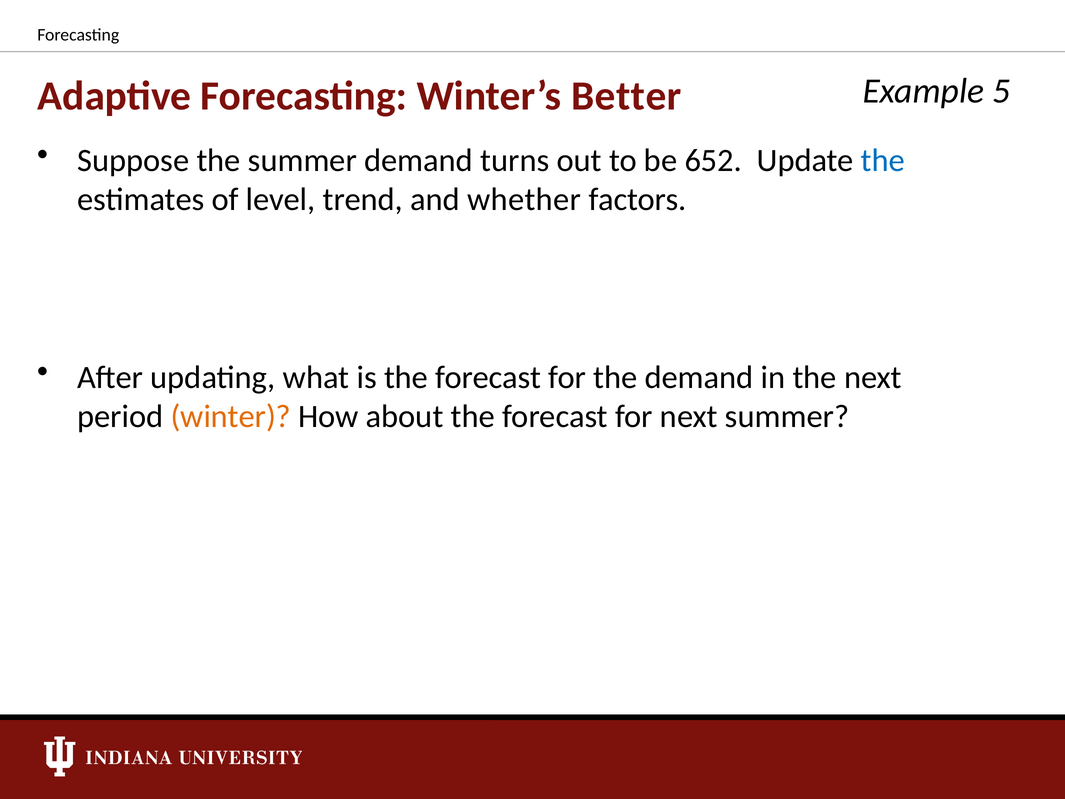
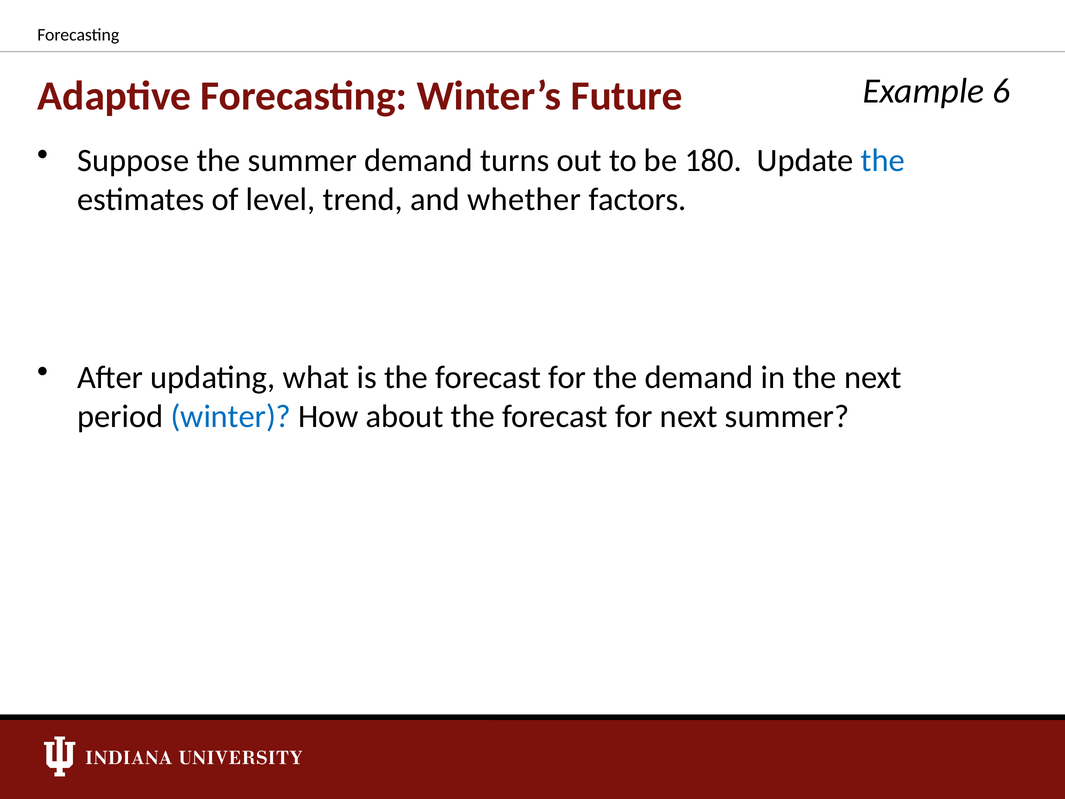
5: 5 -> 6
Better: Better -> Future
652: 652 -> 180
winter colour: orange -> blue
